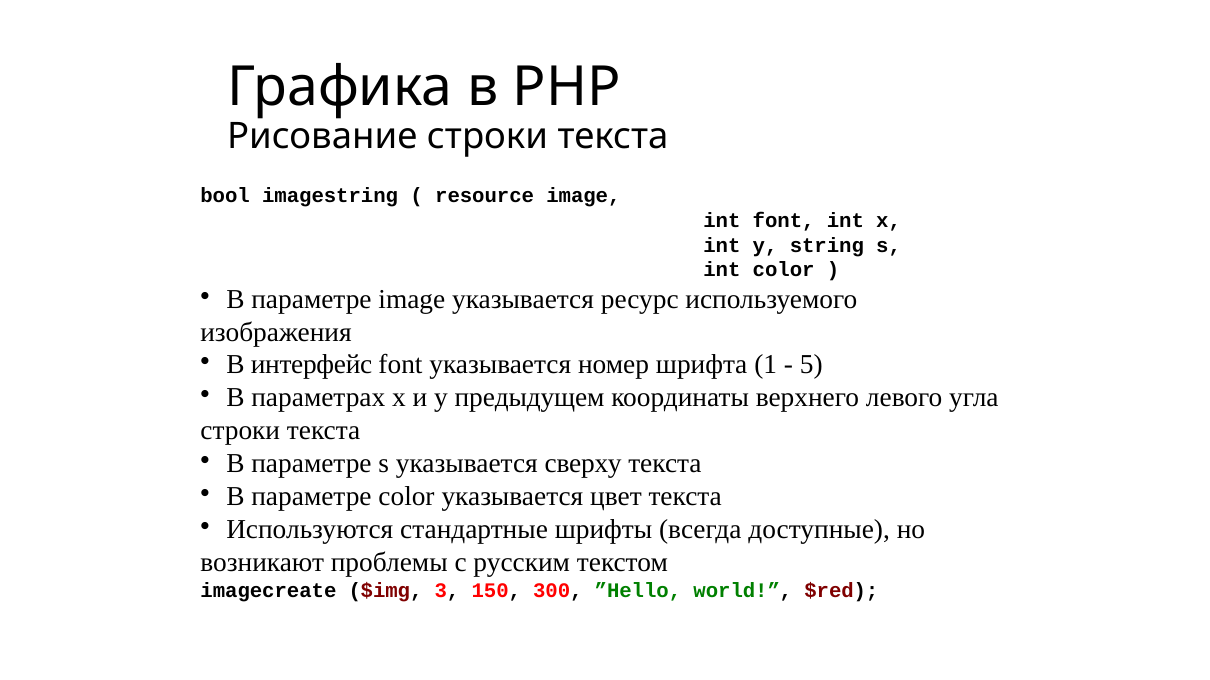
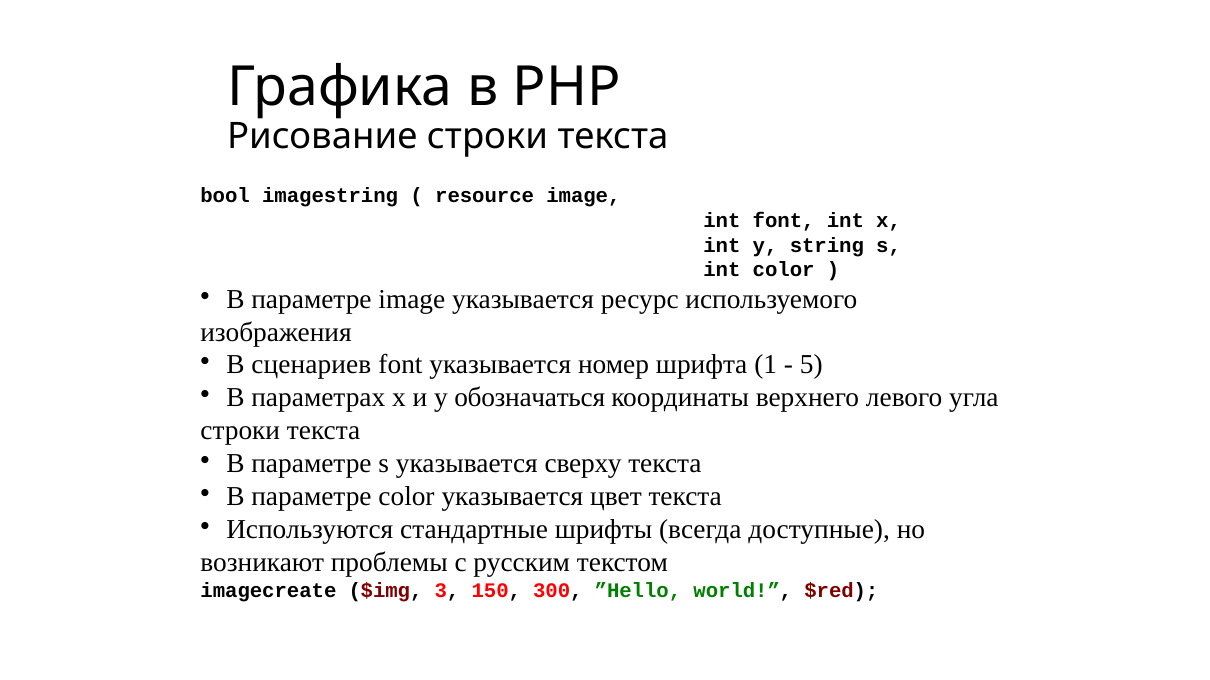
интерфейс: интерфейс -> сценариев
предыдущем: предыдущем -> обозначаться
